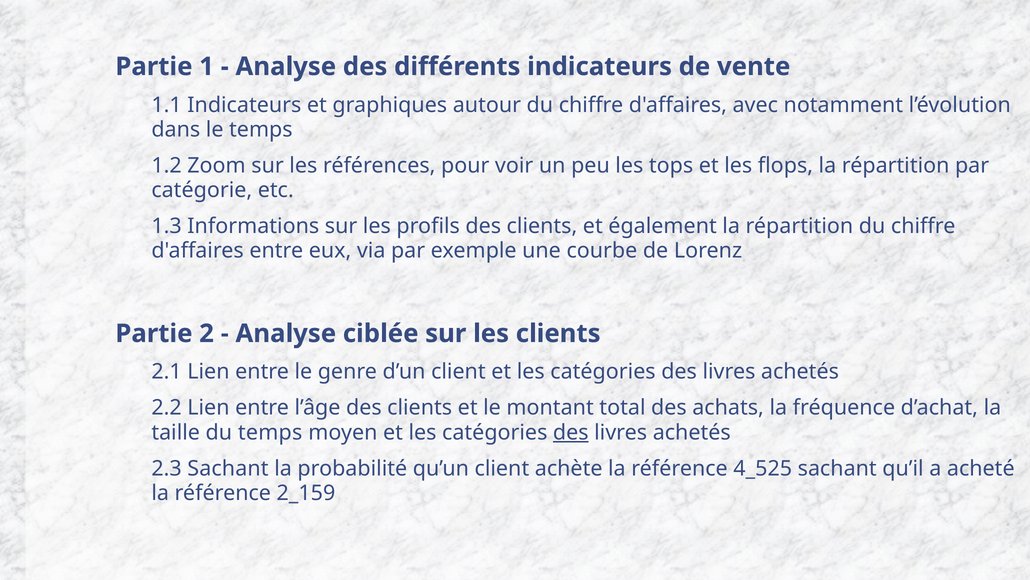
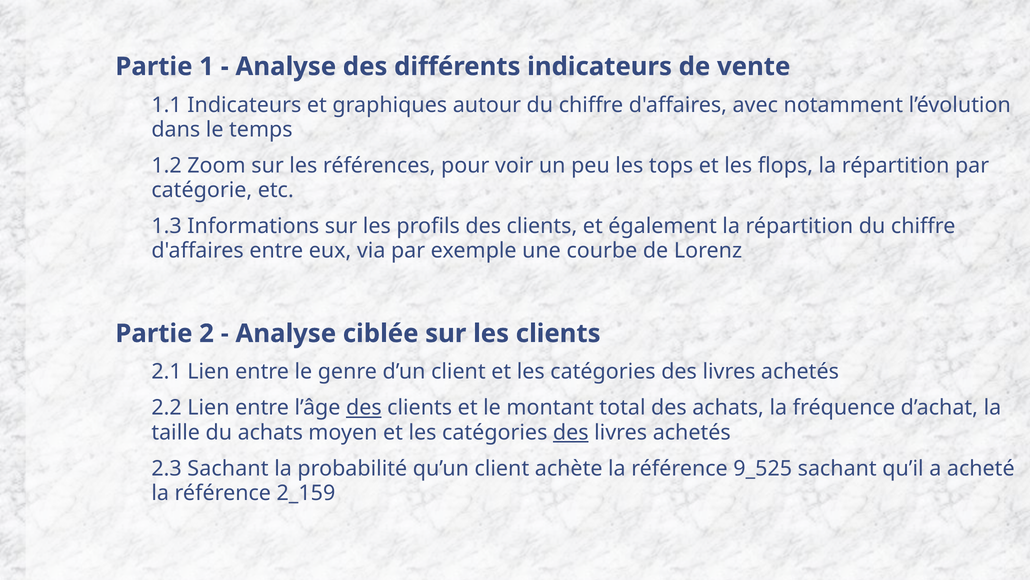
des at (364, 408) underline: none -> present
du temps: temps -> achats
4_525: 4_525 -> 9_525
